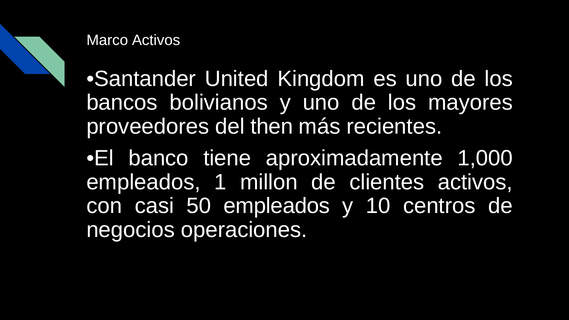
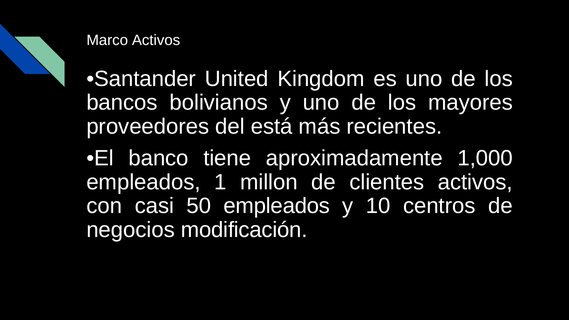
then: then -> está
operaciones: operaciones -> modificación
